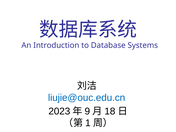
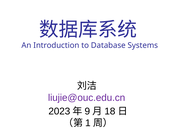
liujie@ouc.edu.cn colour: blue -> purple
